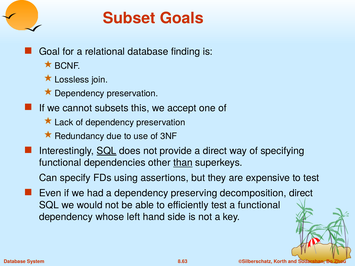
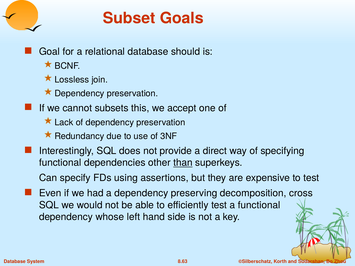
finding: finding -> should
SQL at (107, 151) underline: present -> none
decomposition direct: direct -> cross
